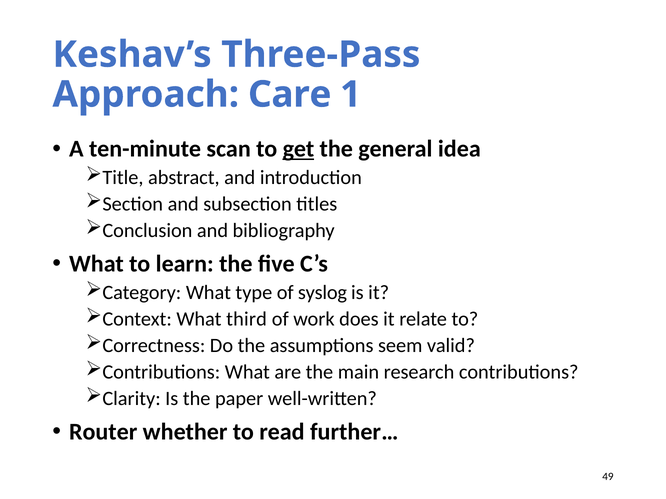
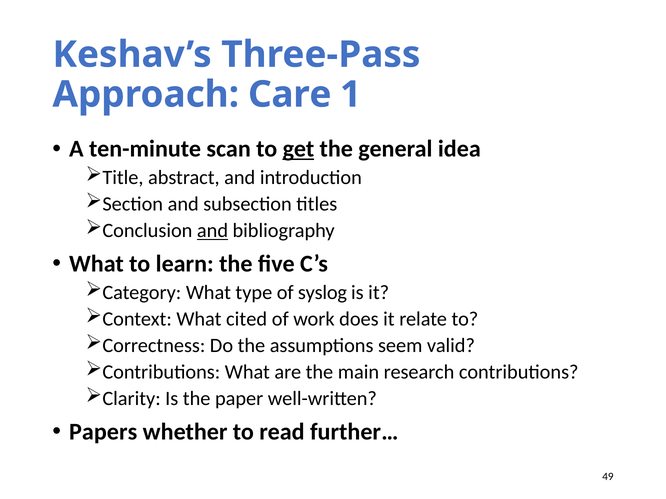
and at (213, 231) underline: none -> present
third: third -> cited
Router: Router -> Papers
